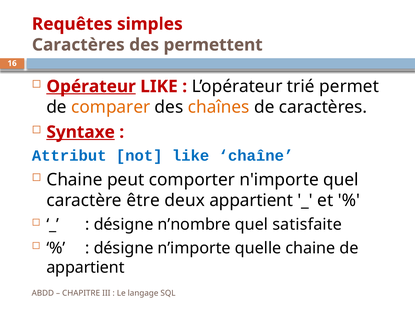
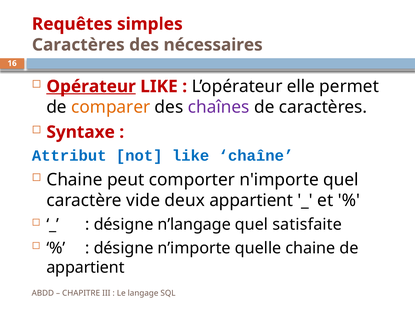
permettent: permettent -> nécessaires
trié: trié -> elle
chaînes colour: orange -> purple
Syntaxe underline: present -> none
être: être -> vide
n’nombre: n’nombre -> n’langage
